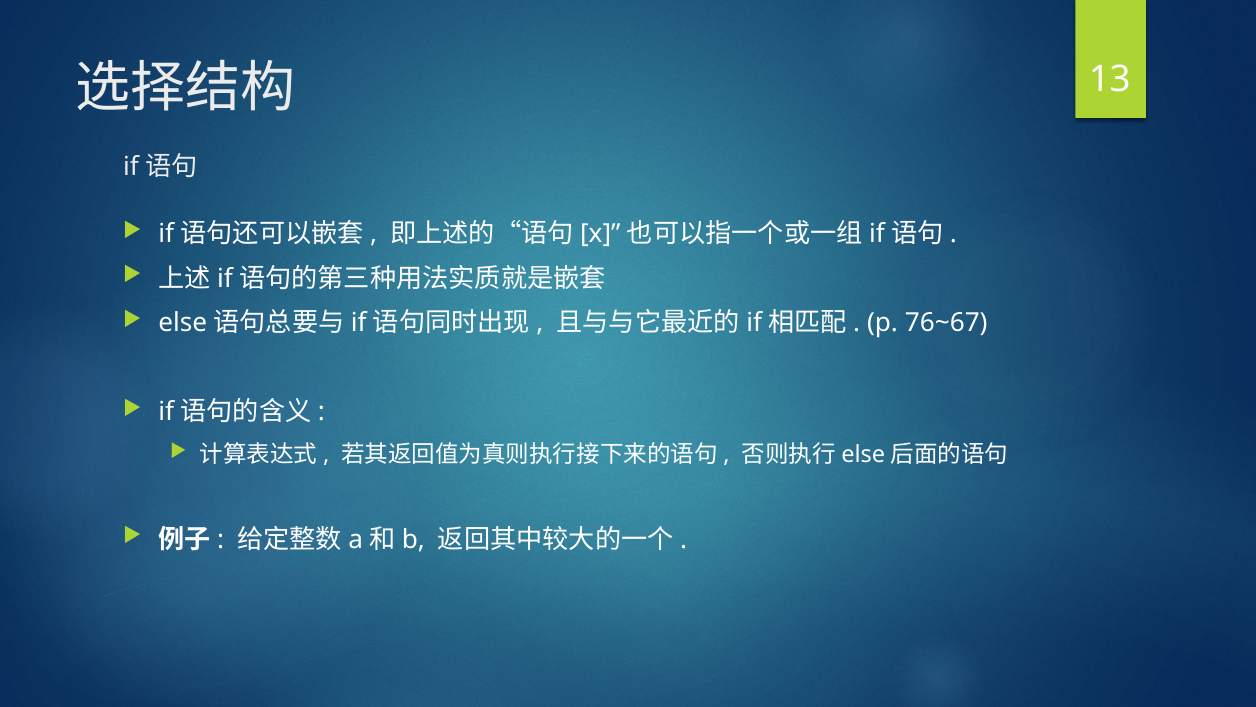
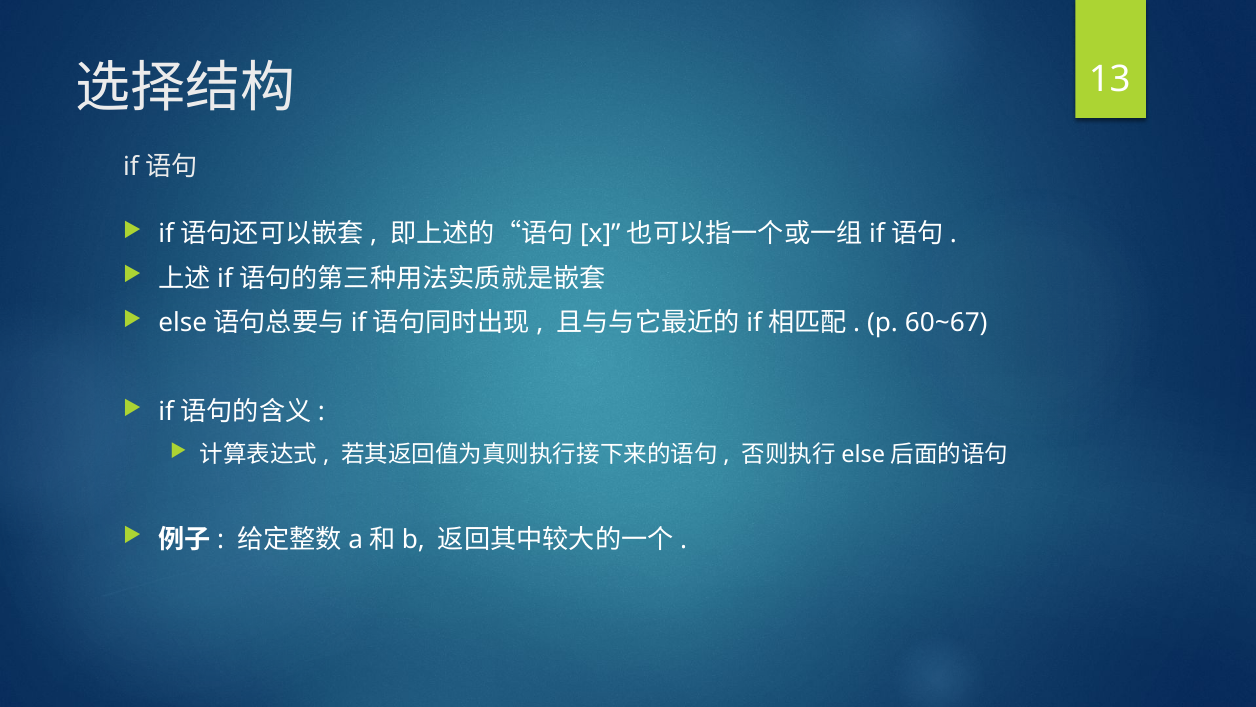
76~67: 76~67 -> 60~67
